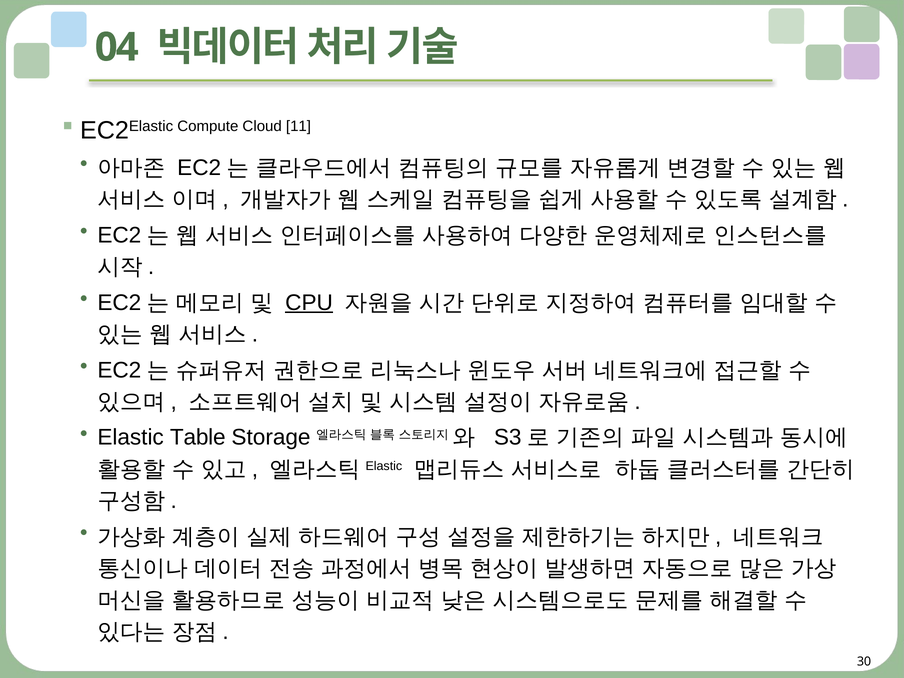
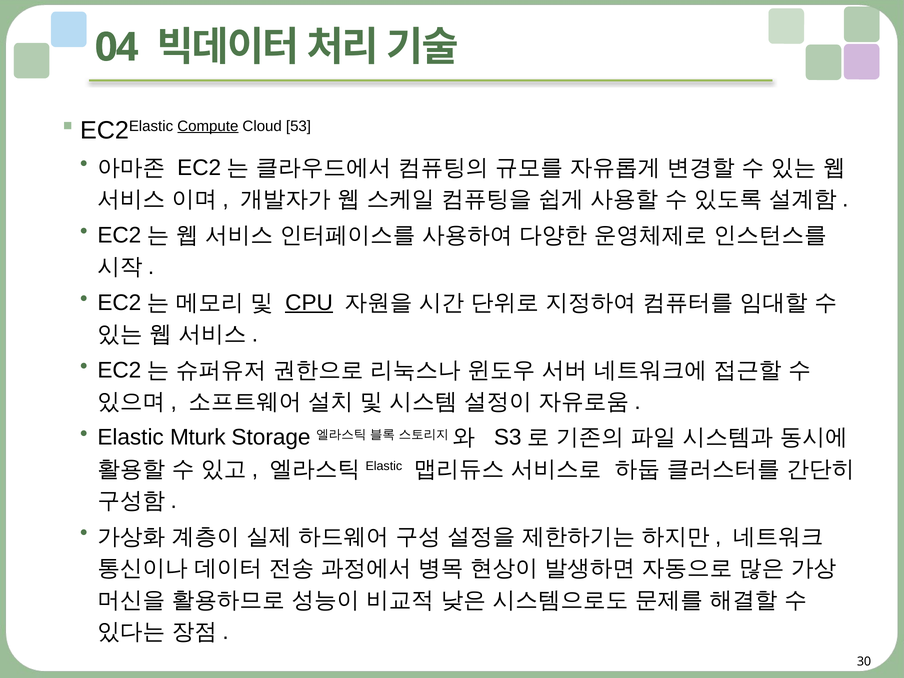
Compute underline: none -> present
11: 11 -> 53
Table: Table -> Mturk
